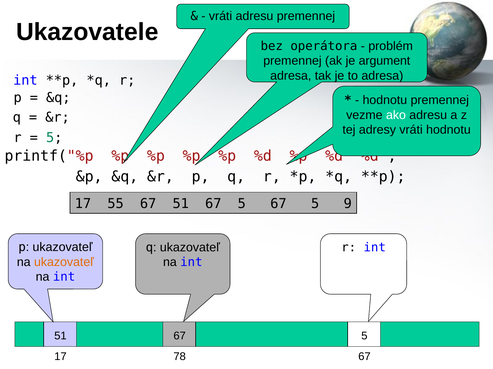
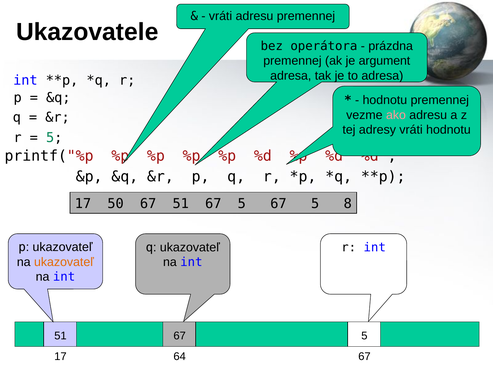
problém: problém -> prázdna
ako colour: white -> pink
55: 55 -> 50
9: 9 -> 8
78: 78 -> 64
